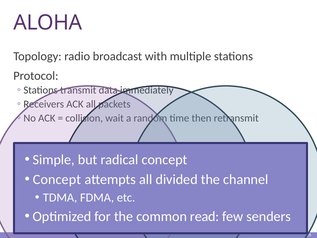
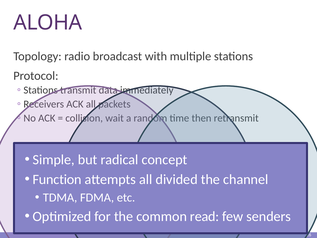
Concept at (57, 179): Concept -> Function
